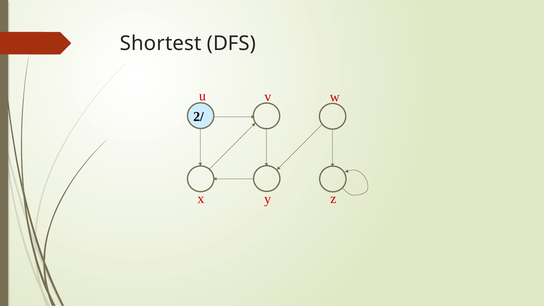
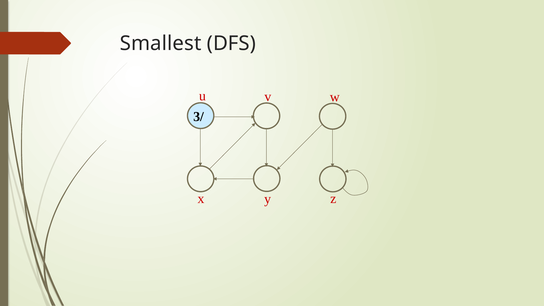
Shortest: Shortest -> Smallest
2/: 2/ -> 3/
